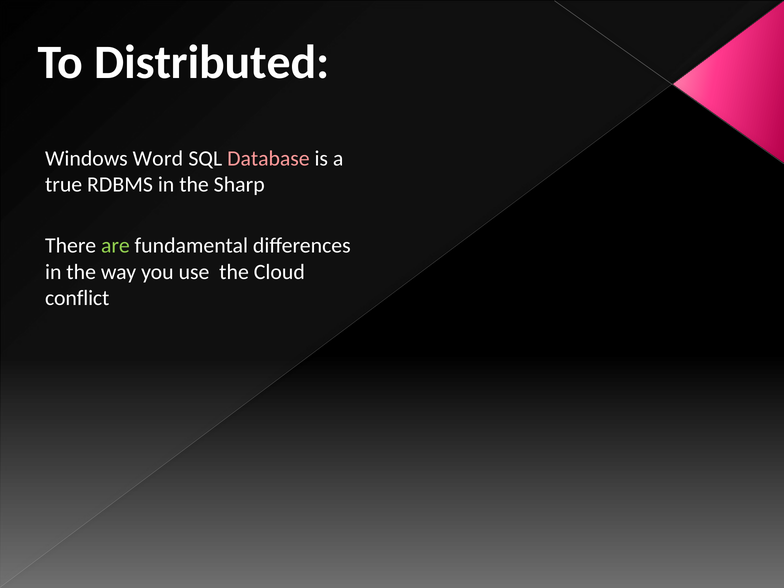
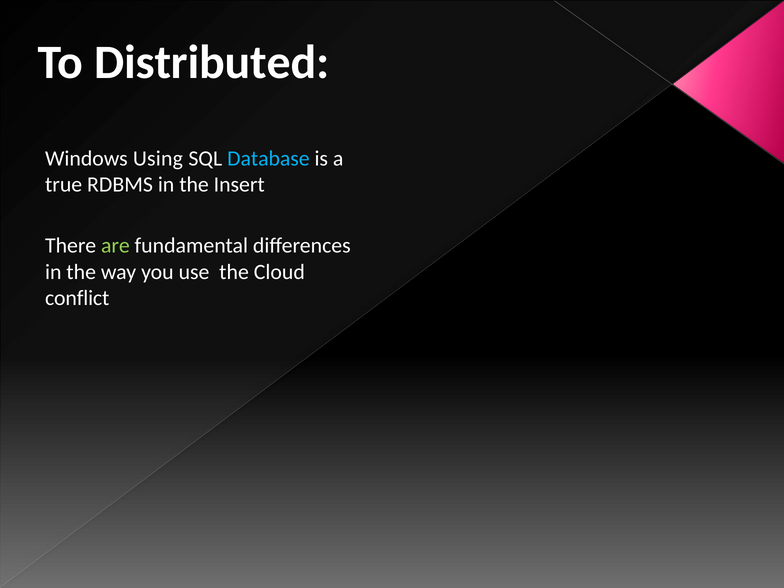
Word: Word -> Using
Database colour: pink -> light blue
Sharp: Sharp -> Insert
